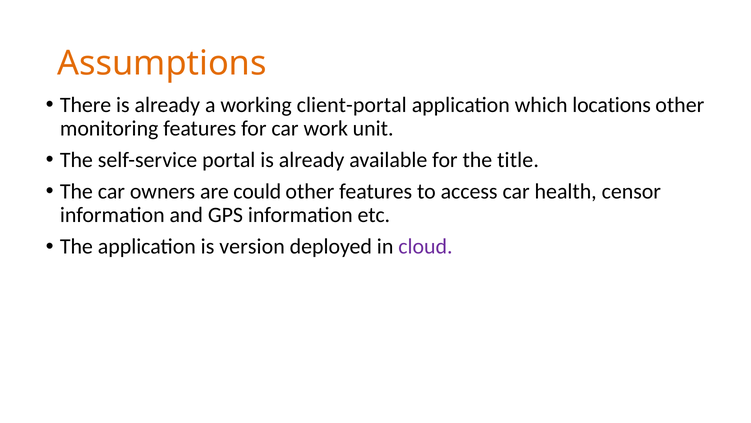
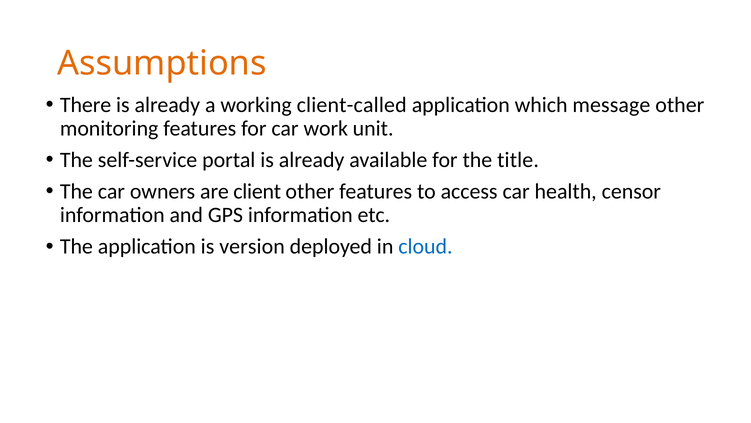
client-portal: client-portal -> client-called
locations: locations -> message
could: could -> client
cloud colour: purple -> blue
